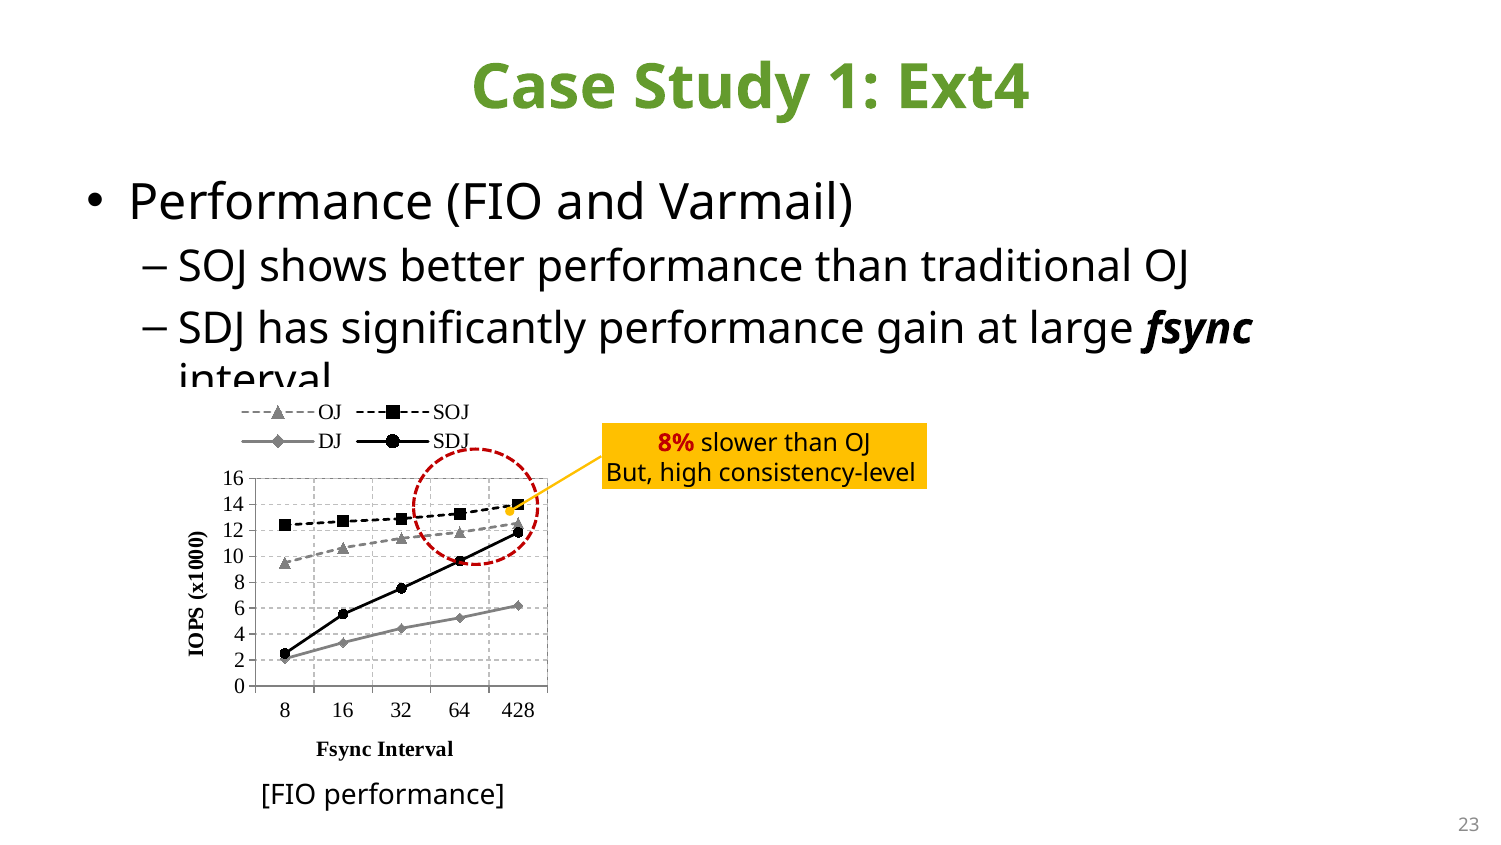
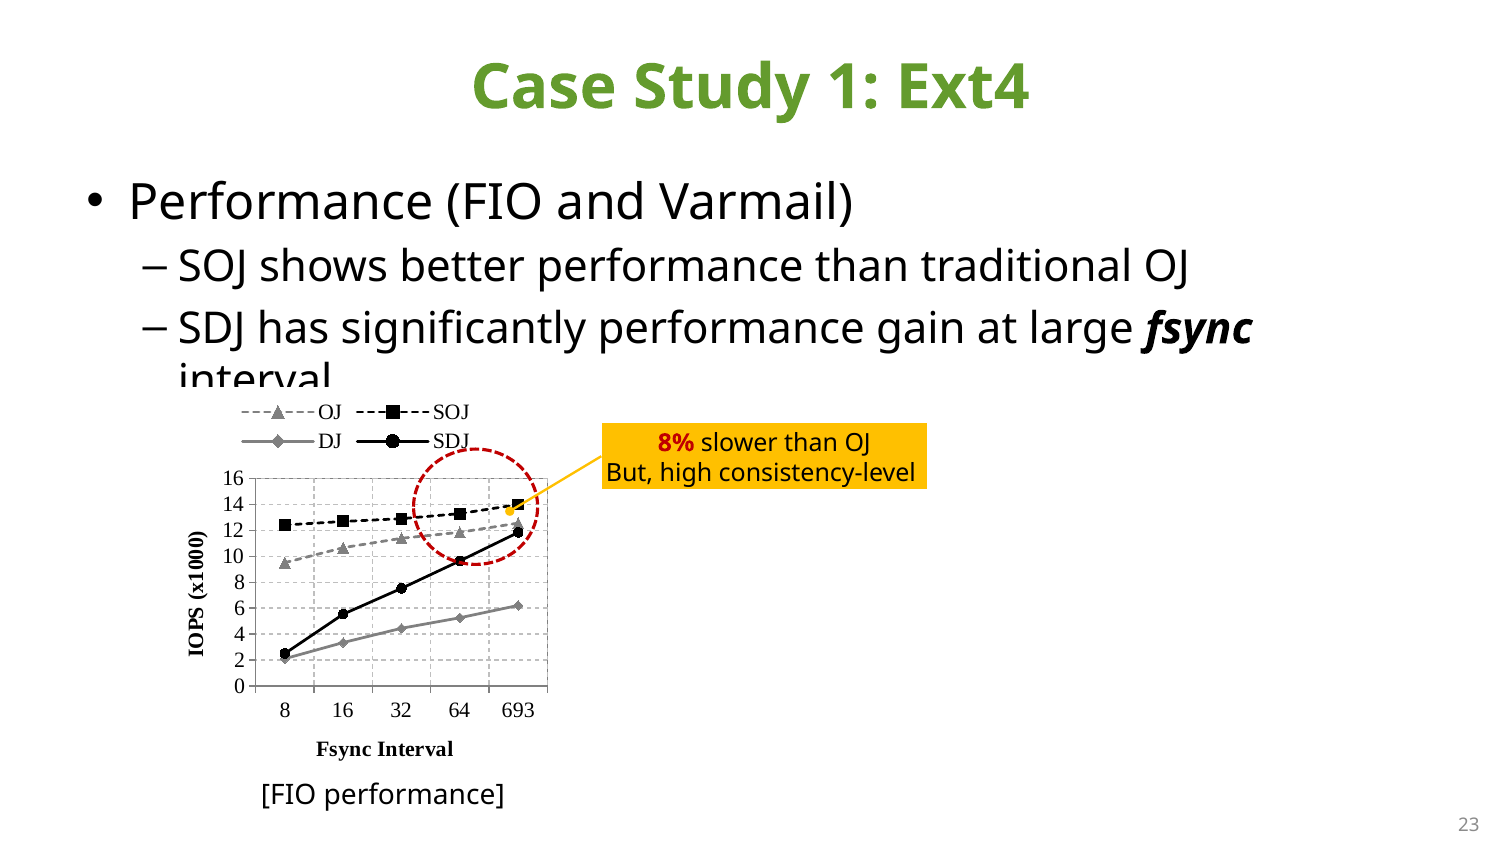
428: 428 -> 693
